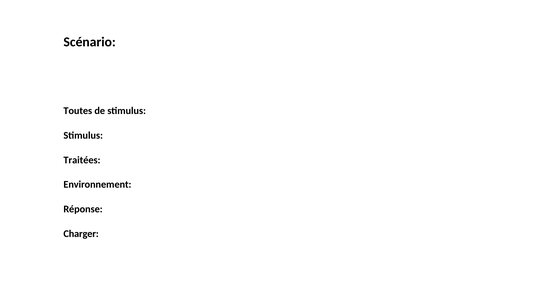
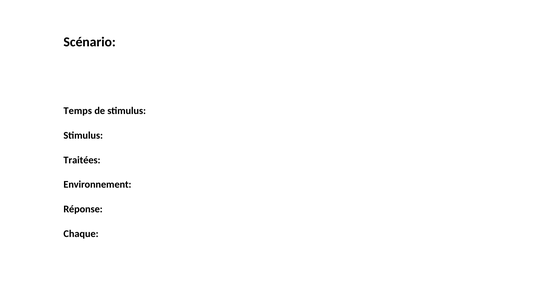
Toutes: Toutes -> Temps
Charger: Charger -> Chaque
